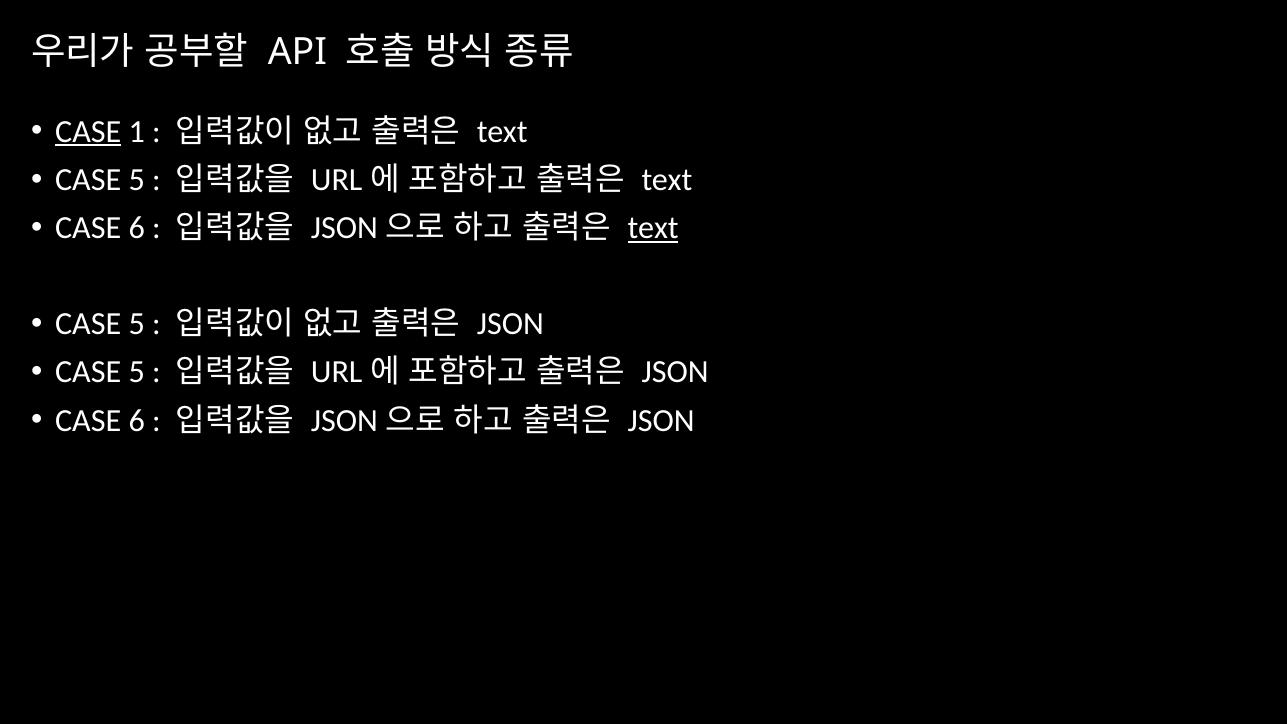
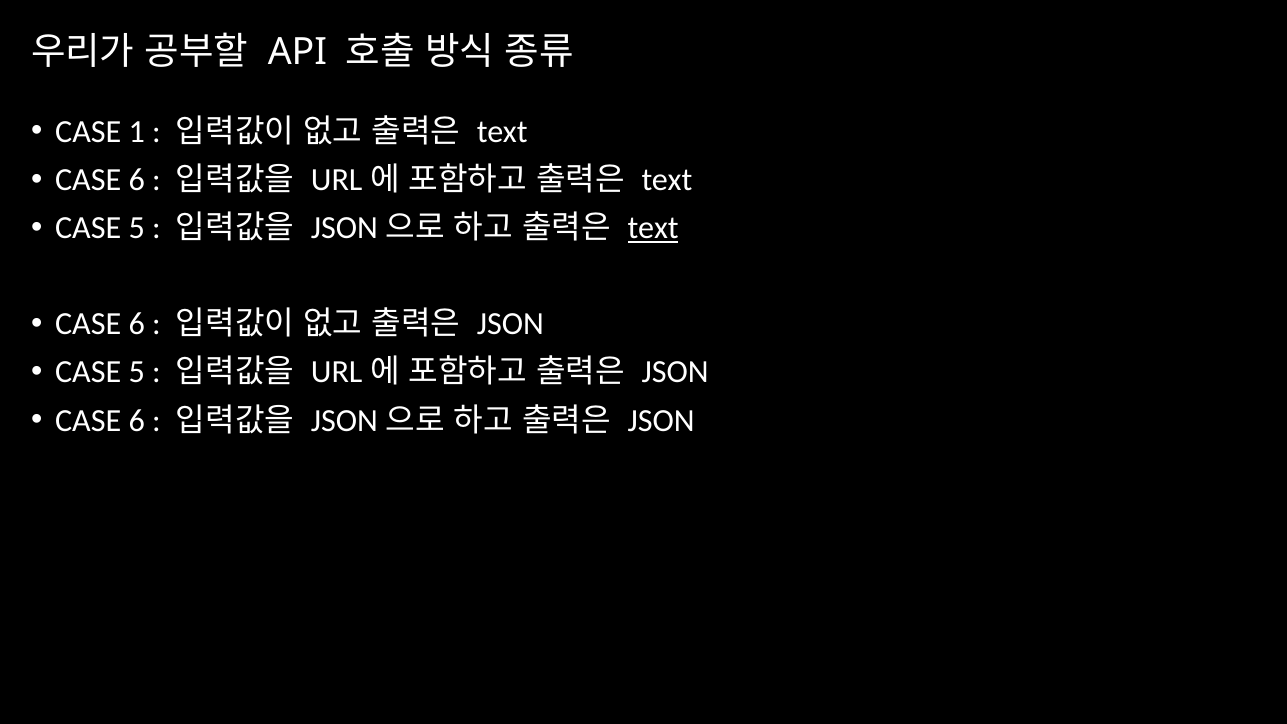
CASE at (88, 132) underline: present -> none
5 at (137, 180): 5 -> 6
6 at (137, 228): 6 -> 5
5 at (137, 324): 5 -> 6
